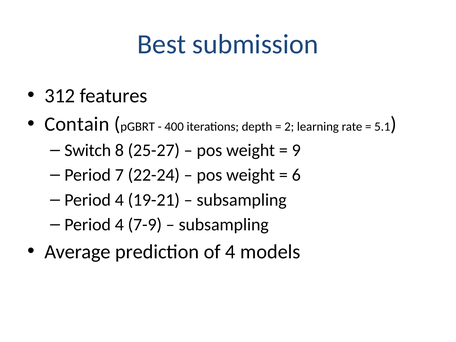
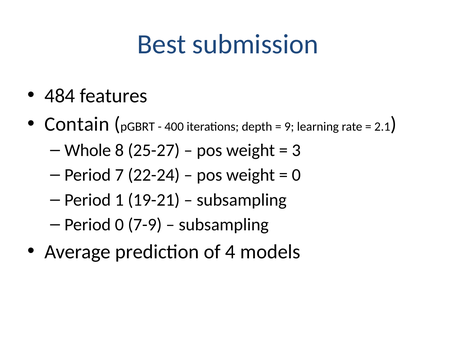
312: 312 -> 484
2: 2 -> 9
5.1: 5.1 -> 2.1
Switch: Switch -> Whole
9: 9 -> 3
6 at (296, 175): 6 -> 0
4 at (119, 200): 4 -> 1
4 at (119, 225): 4 -> 0
